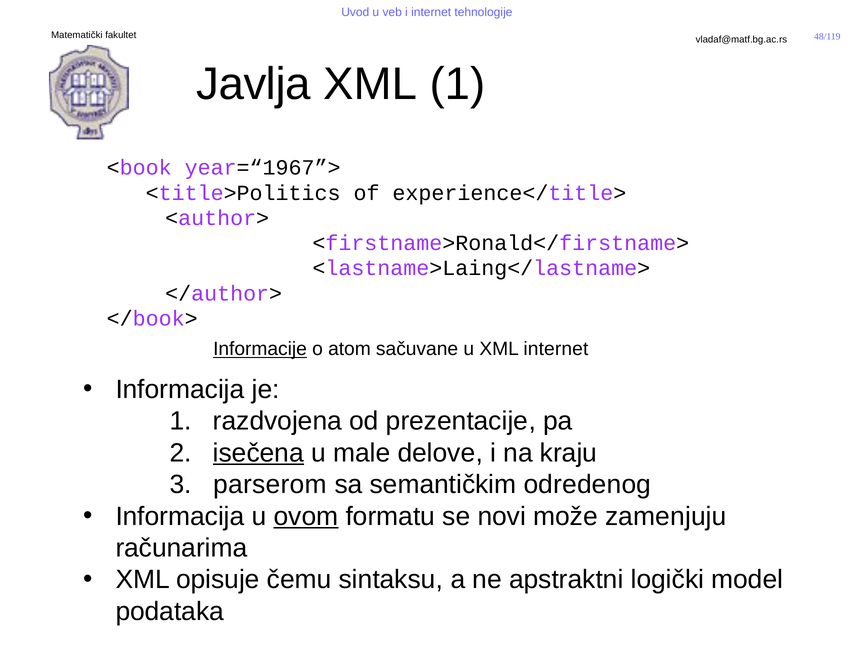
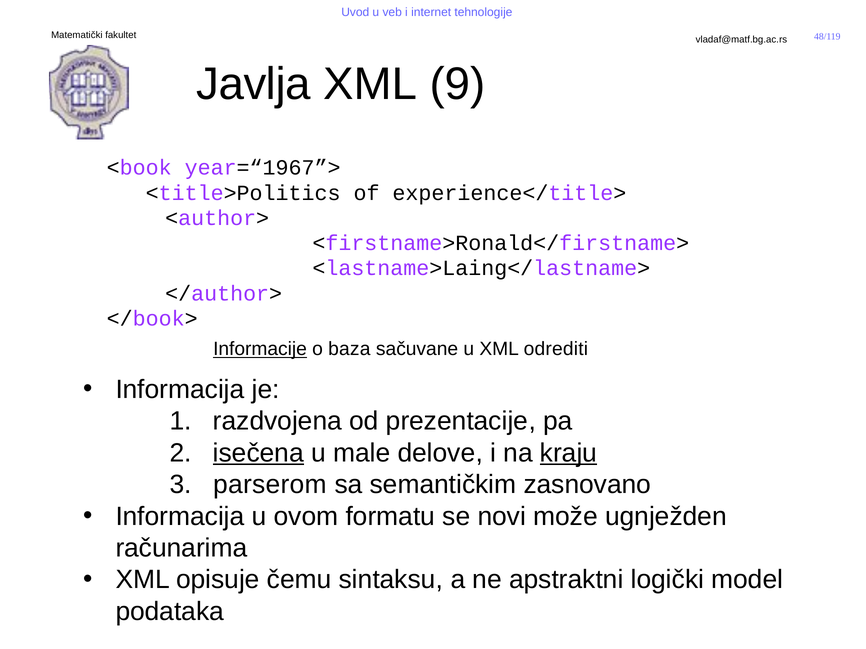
XML 1: 1 -> 9
atom: atom -> baza
XML internet: internet -> odrediti
kraju underline: none -> present
odredenog: odredenog -> zasnovano
ovom underline: present -> none
zamenjuju: zamenjuju -> ugnježden
